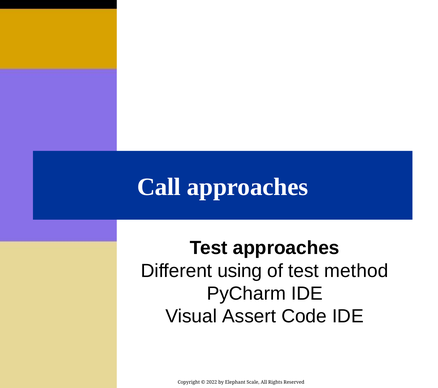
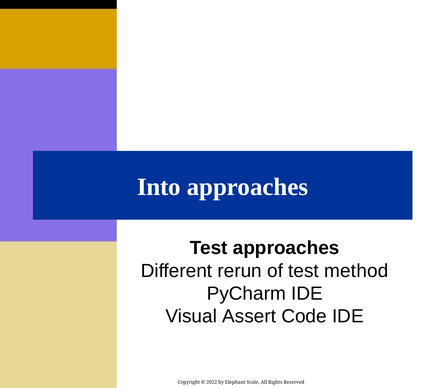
Call: Call -> Into
using: using -> rerun
